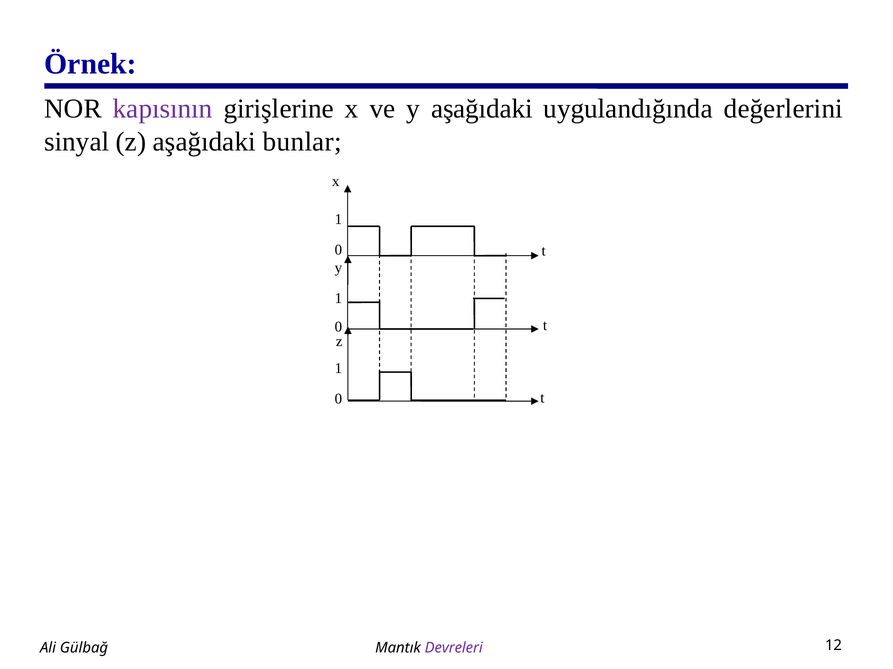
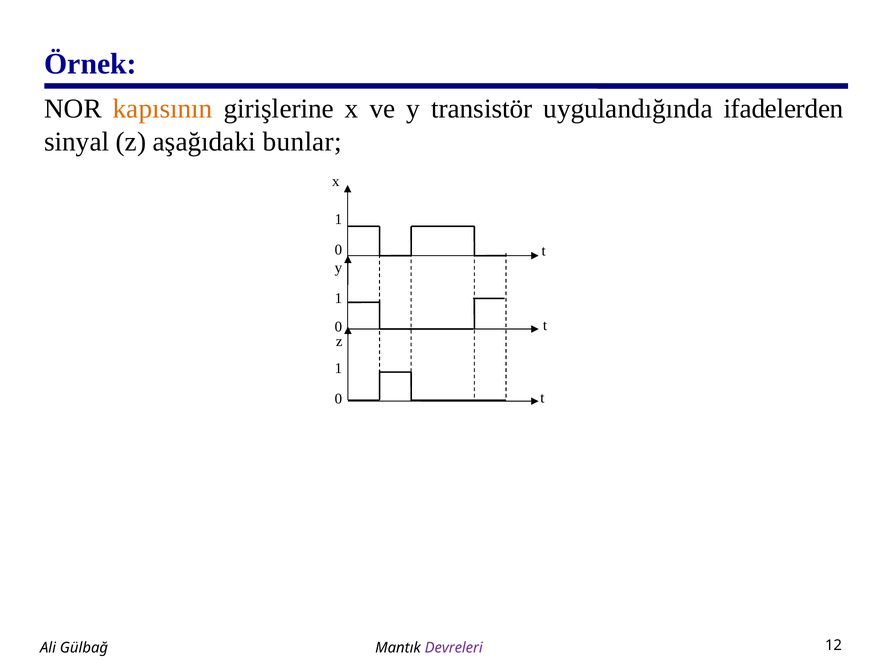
kapısının colour: purple -> orange
y aşağıdaki: aşağıdaki -> transistör
değerlerini: değerlerini -> ifadelerden
